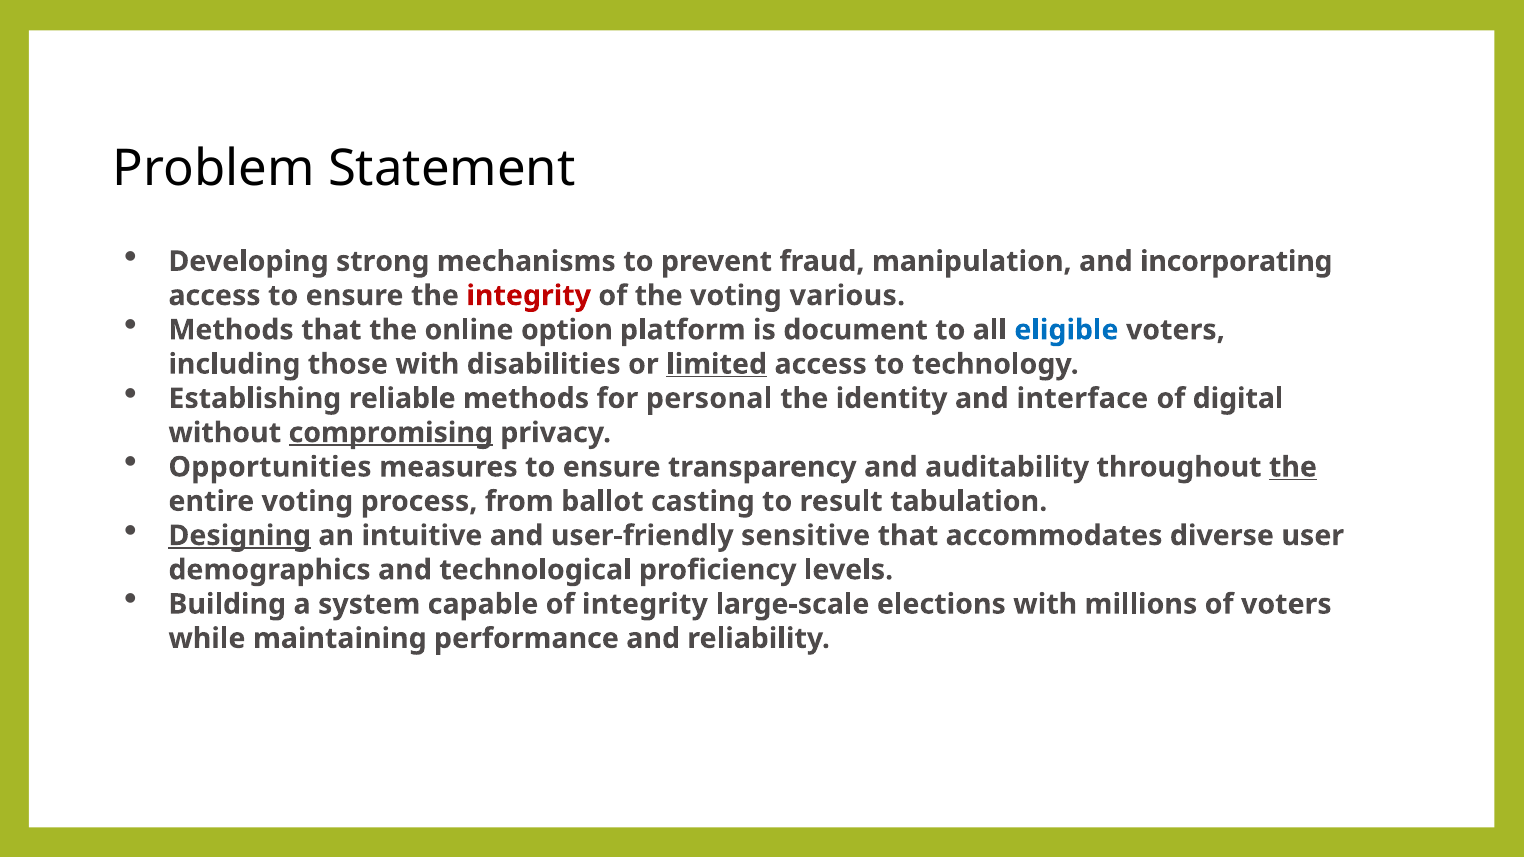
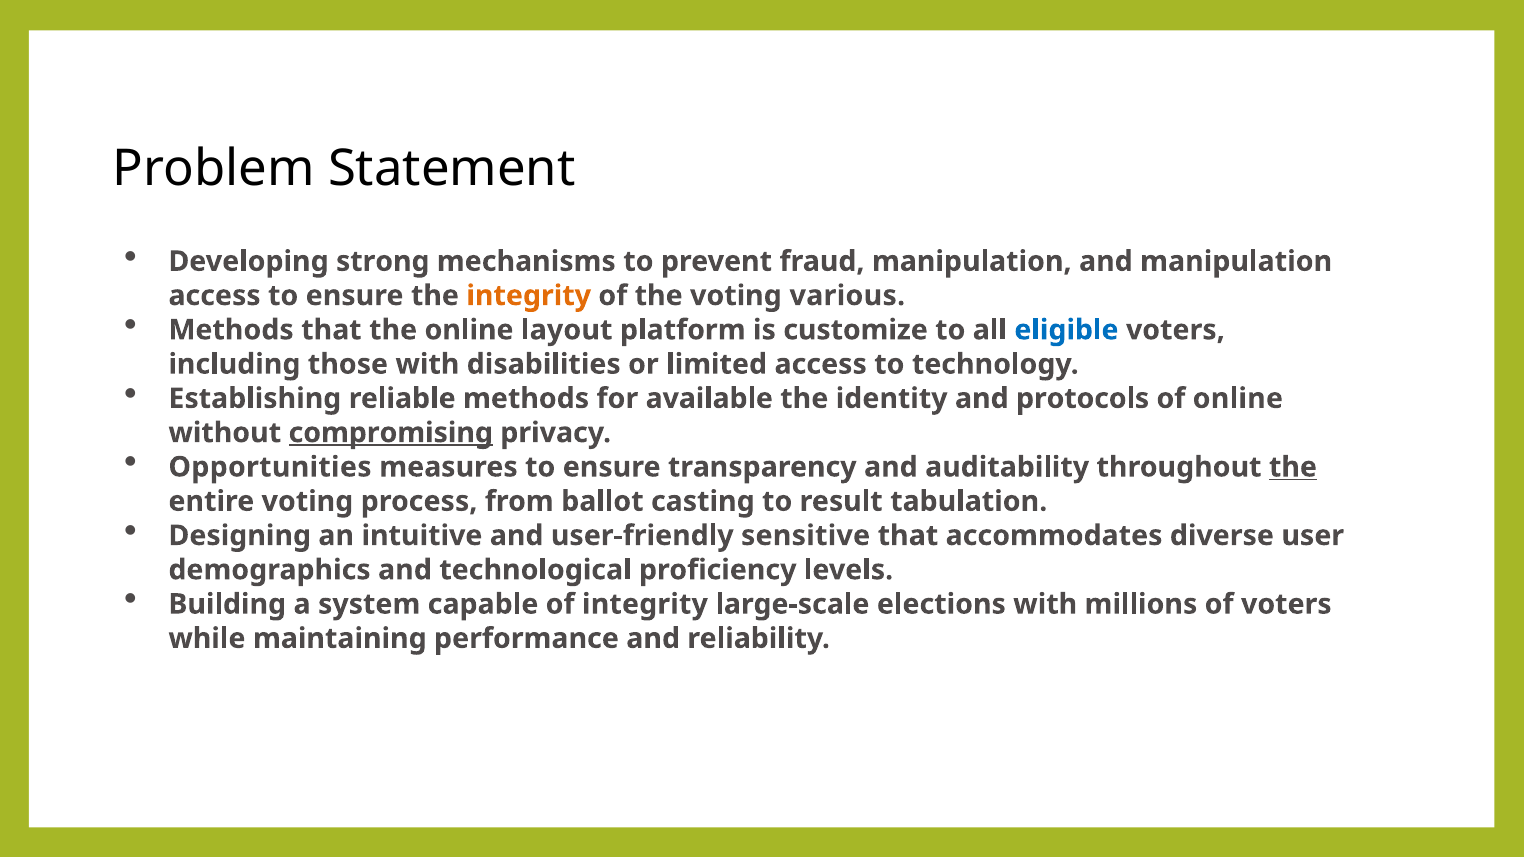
and incorporating: incorporating -> manipulation
integrity at (529, 296) colour: red -> orange
option: option -> layout
document: document -> customize
limited underline: present -> none
personal: personal -> available
interface: interface -> protocols
of digital: digital -> online
Designing underline: present -> none
